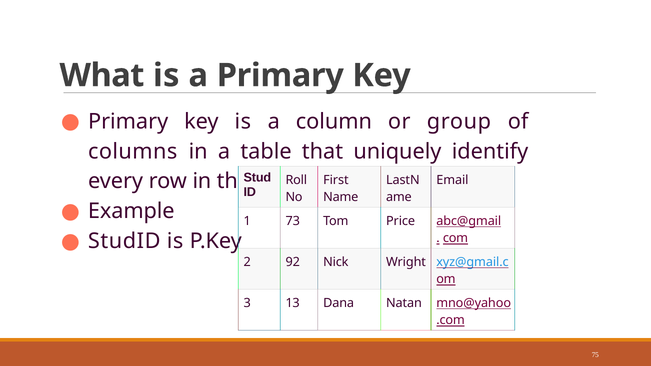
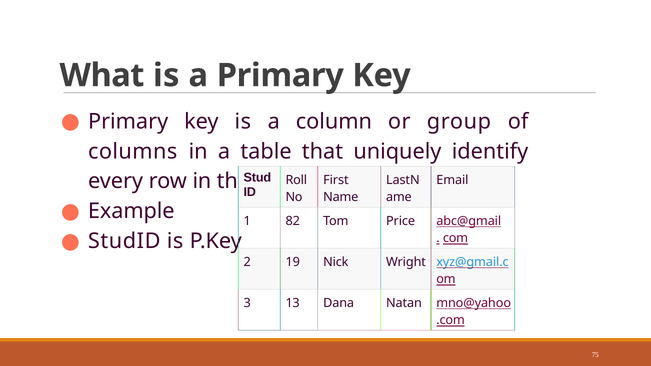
73: 73 -> 82
92: 92 -> 19
